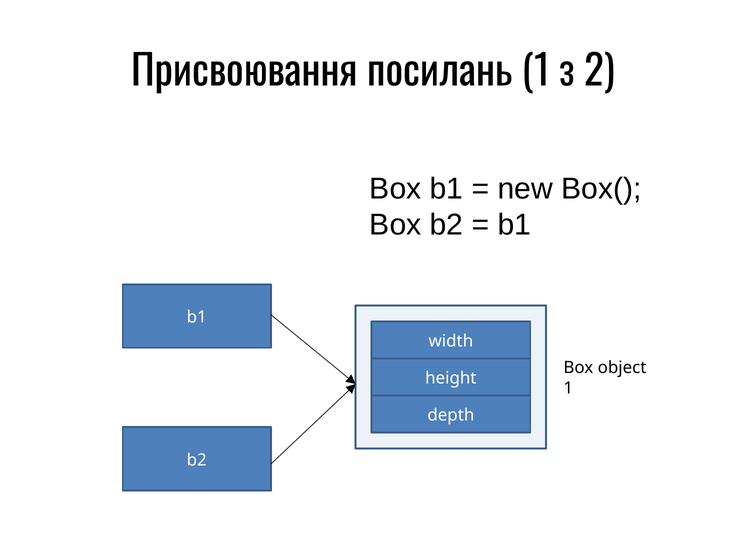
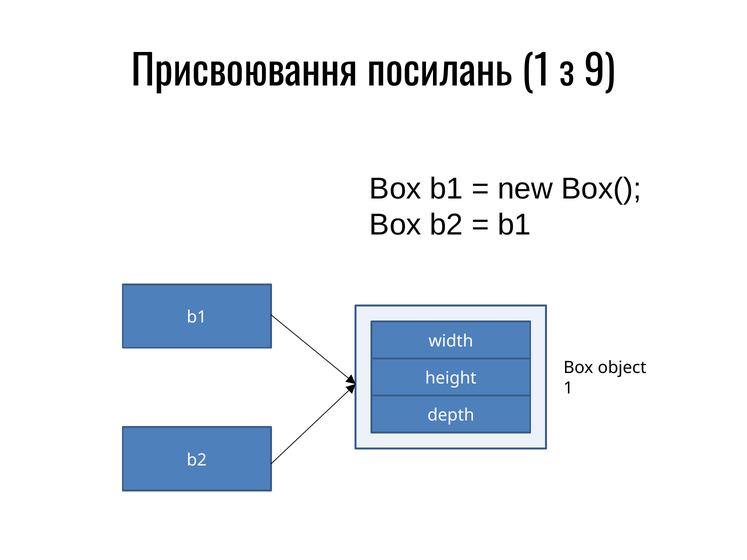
2: 2 -> 9
